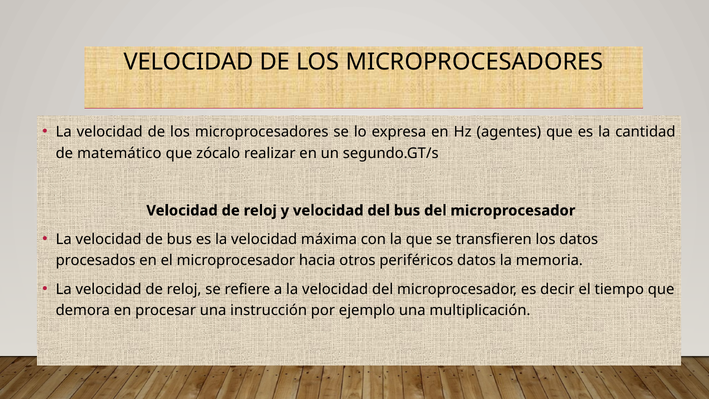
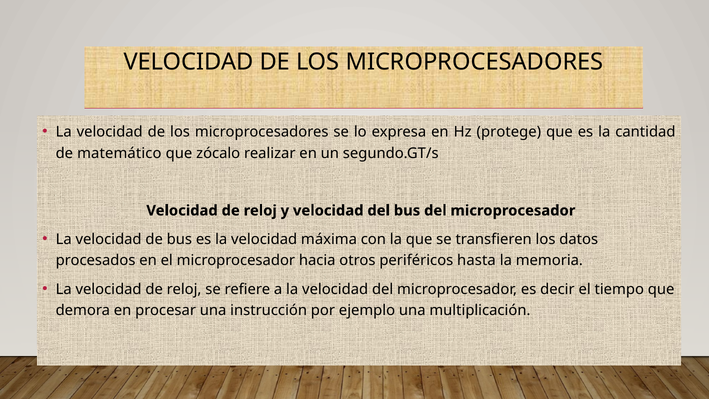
agentes: agentes -> protege
periféricos datos: datos -> hasta
